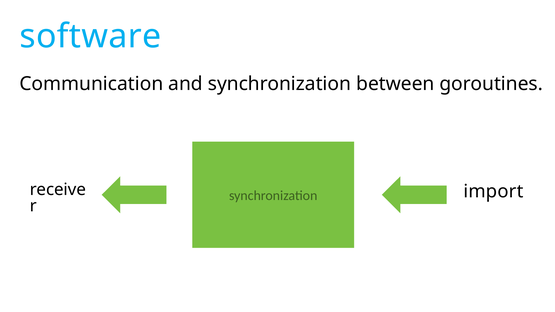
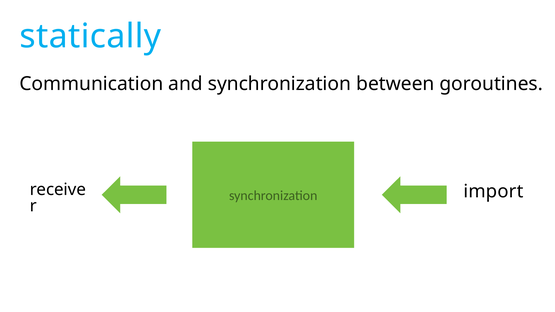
software: software -> statically
